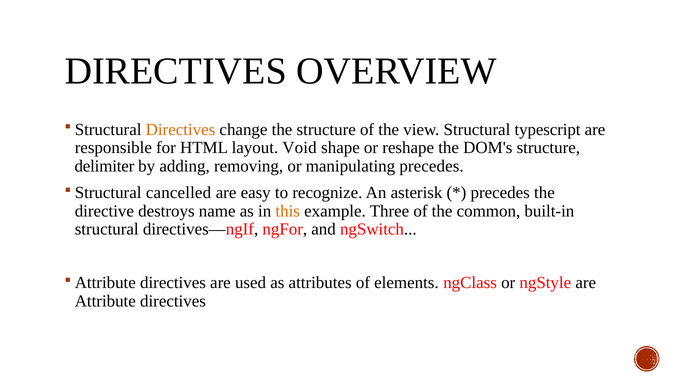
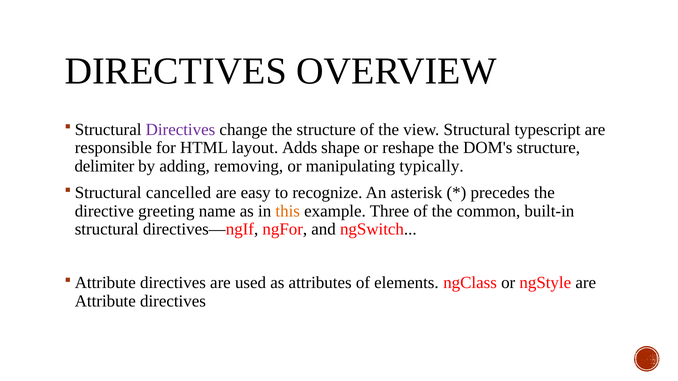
Directives at (180, 130) colour: orange -> purple
Void: Void -> Adds
manipulating precedes: precedes -> typically
destroys: destroys -> greeting
